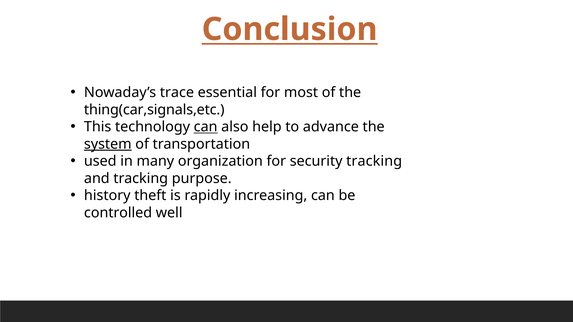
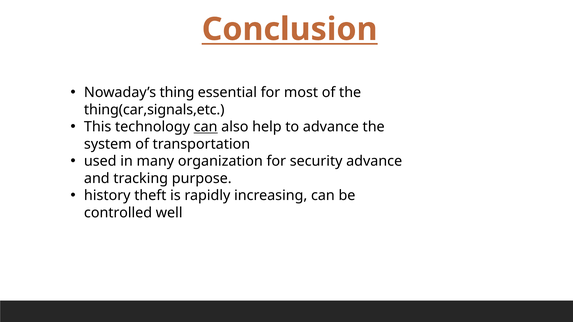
trace: trace -> thing
system underline: present -> none
security tracking: tracking -> advance
